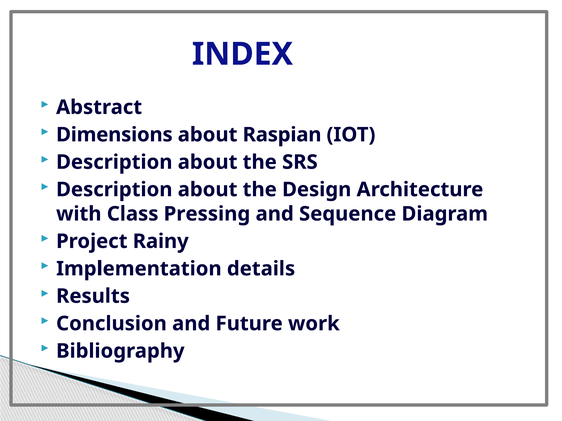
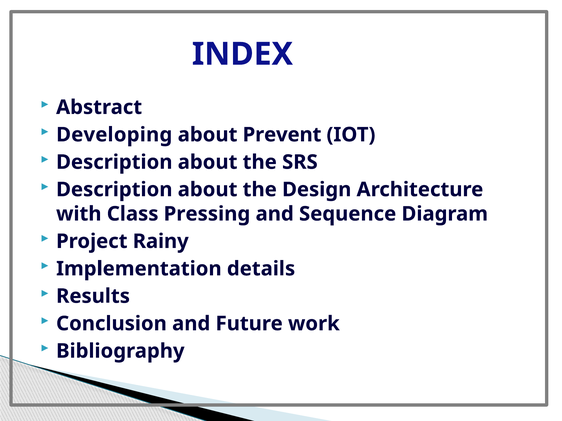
Dimensions: Dimensions -> Developing
Raspian: Raspian -> Prevent
